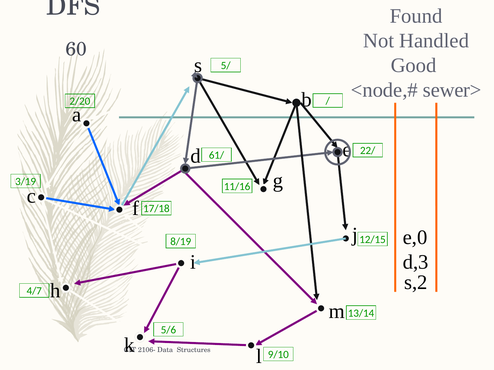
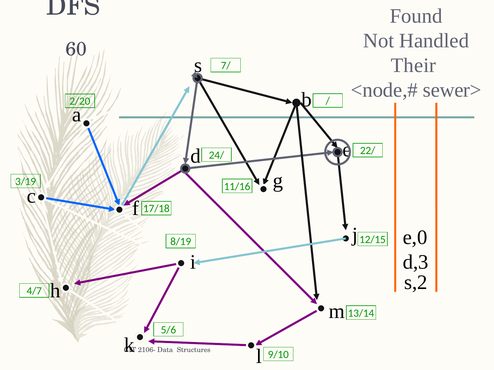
Good: Good -> Their
5/: 5/ -> 7/
61/: 61/ -> 24/
